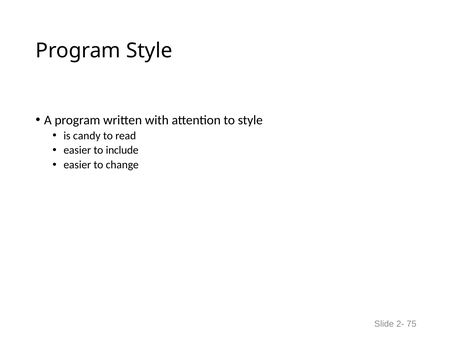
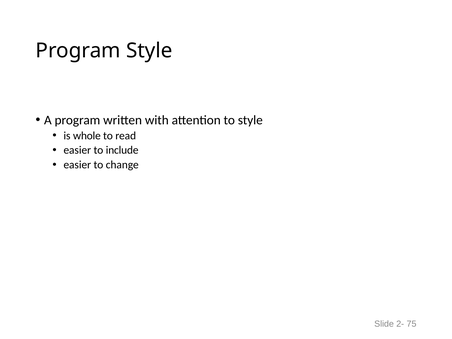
candy: candy -> whole
